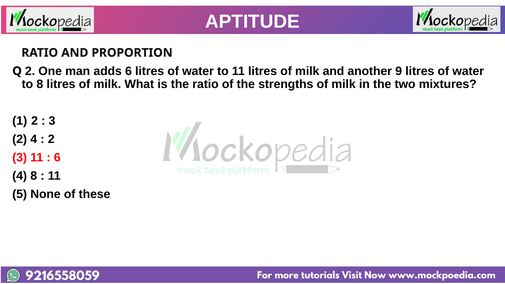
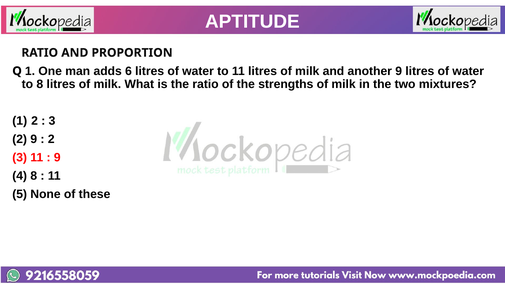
Q 2: 2 -> 1
2 4: 4 -> 9
6 at (57, 157): 6 -> 9
